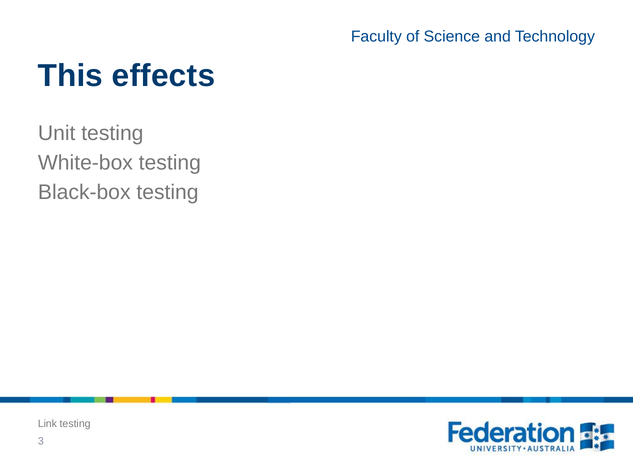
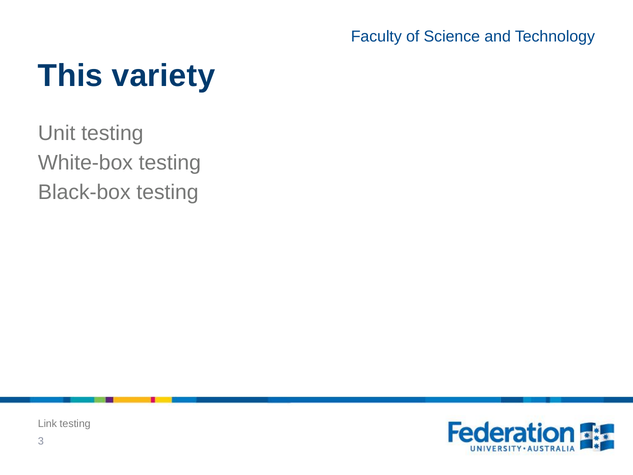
effects: effects -> variety
